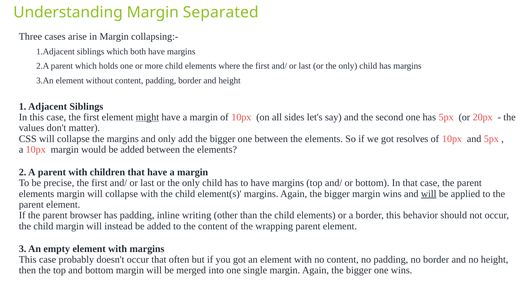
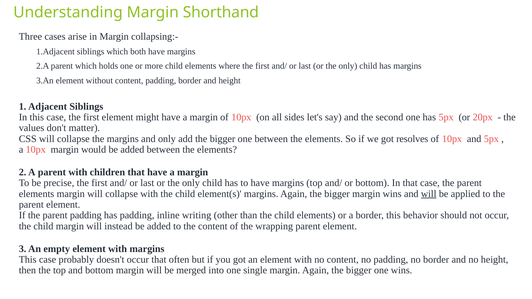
Separated: Separated -> Shorthand
might underline: present -> none
parent browser: browser -> padding
